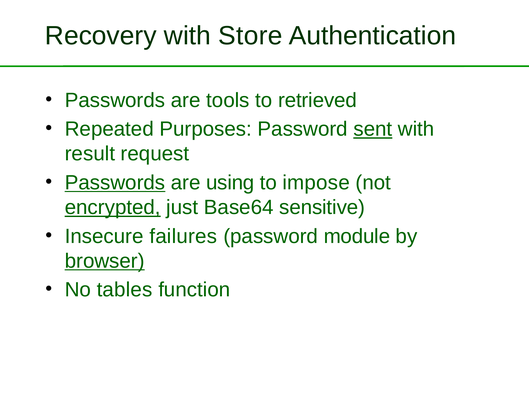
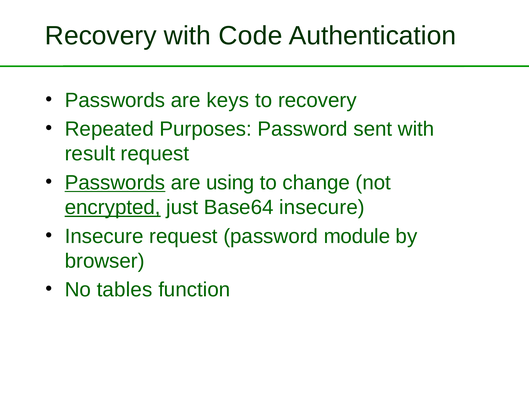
Store: Store -> Code
tools: tools -> keys
to retrieved: retrieved -> recovery
sent underline: present -> none
impose: impose -> change
Base64 sensitive: sensitive -> insecure
Insecure failures: failures -> request
browser underline: present -> none
